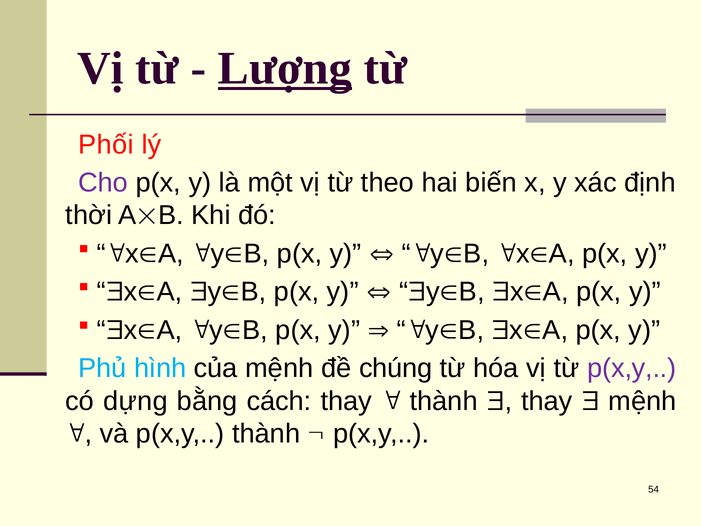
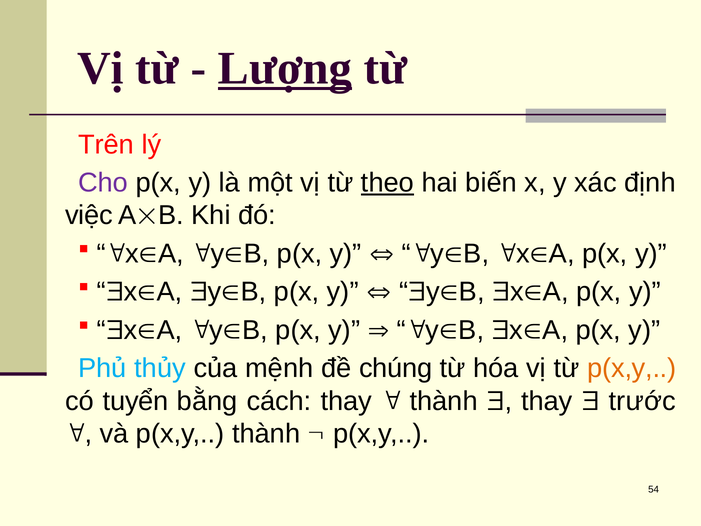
Phối: Phối -> Trên
theo underline: none -> present
thời: thời -> việc
hình: hình -> thủy
p(x,y at (632, 368) colour: purple -> orange
dựng: dựng -> tuyển
mệnh at (642, 401): mệnh -> trước
